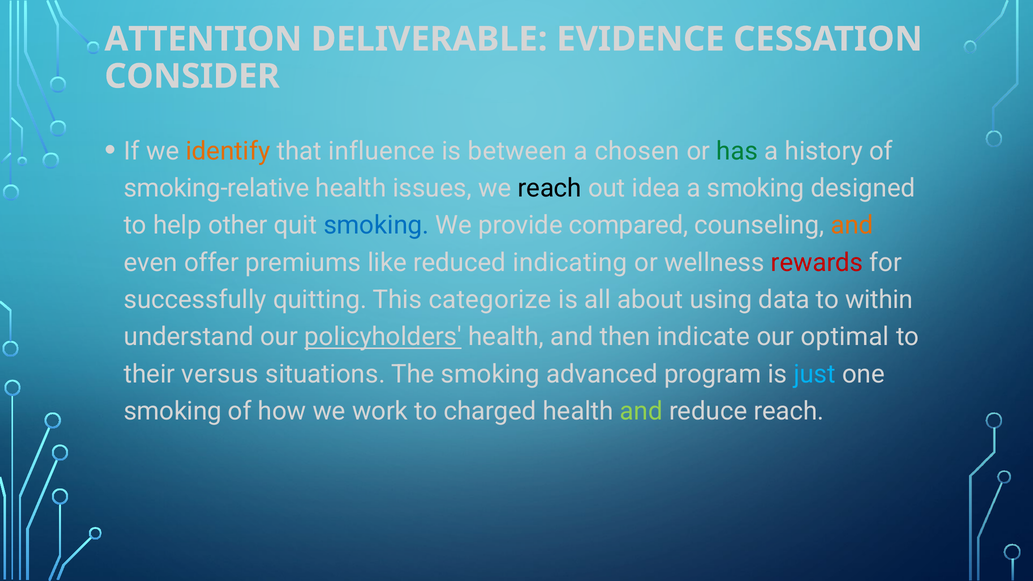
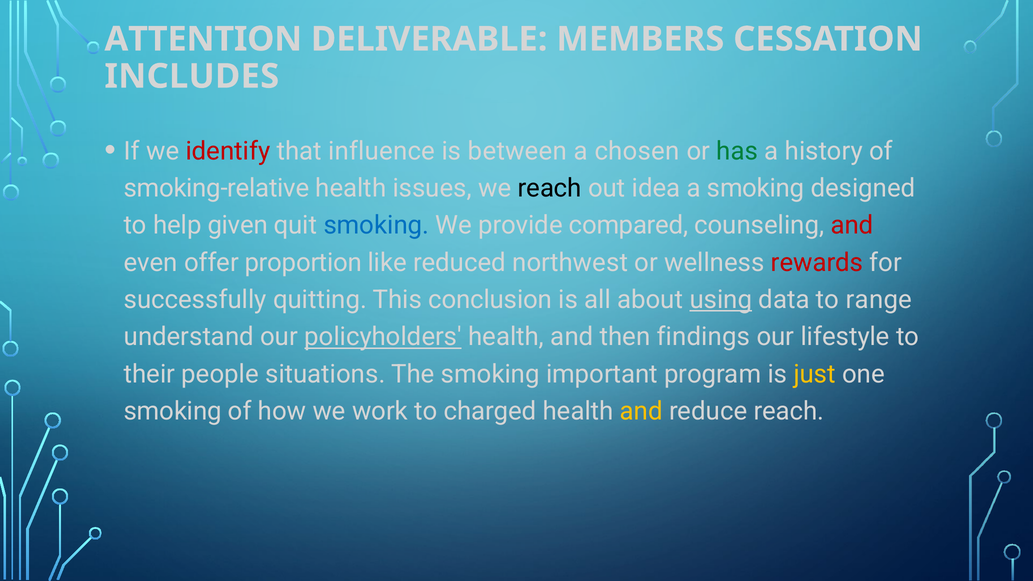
EVIDENCE: EVIDENCE -> MEMBERS
CONSIDER: CONSIDER -> INCLUDES
identify colour: orange -> red
other: other -> given
and at (852, 225) colour: orange -> red
premiums: premiums -> proportion
indicating: indicating -> northwest
categorize: categorize -> conclusion
using underline: none -> present
within: within -> range
indicate: indicate -> findings
optimal: optimal -> lifestyle
versus: versus -> people
advanced: advanced -> important
just colour: light blue -> yellow
and at (641, 411) colour: light green -> yellow
